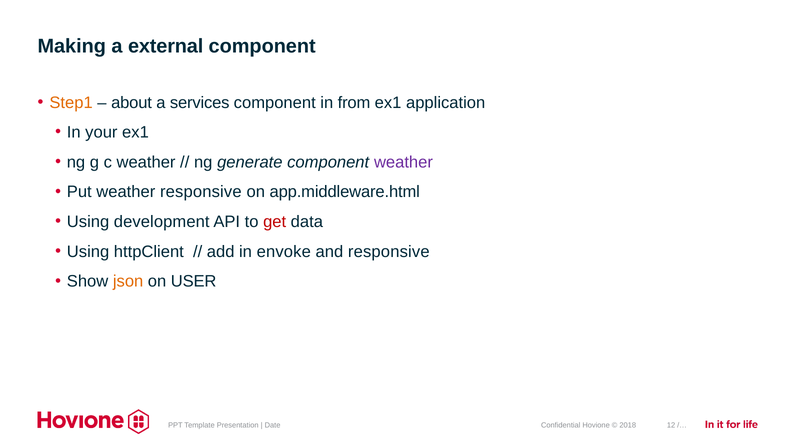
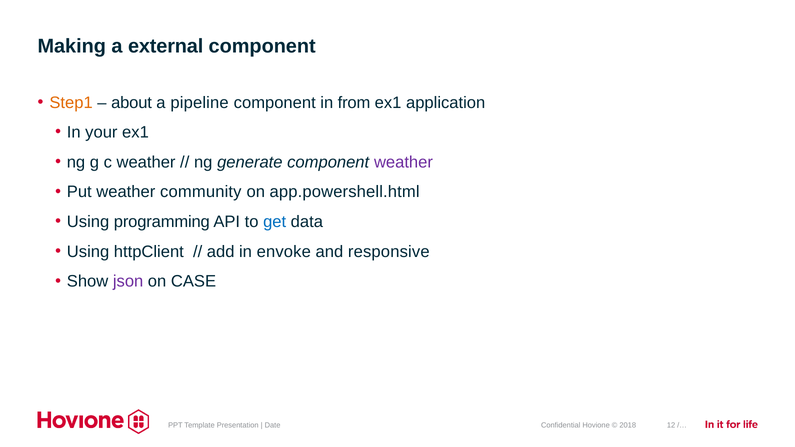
services: services -> pipeline
weather responsive: responsive -> community
app.middleware.html: app.middleware.html -> app.powershell.html
development: development -> programming
get colour: red -> blue
json colour: orange -> purple
USER: USER -> CASE
